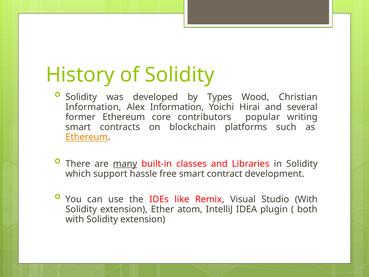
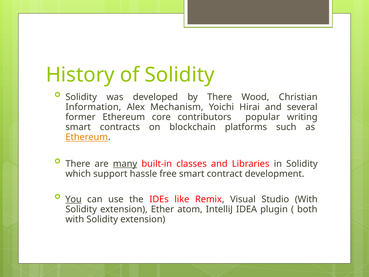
by Types: Types -> There
Alex Information: Information -> Mechanism
You underline: none -> present
